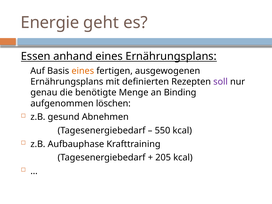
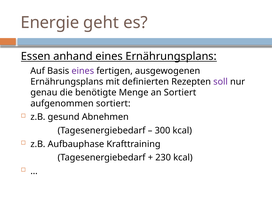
eines at (83, 71) colour: orange -> purple
an Binding: Binding -> Sortiert
aufgenommen löschen: löschen -> sortiert
550: 550 -> 300
205: 205 -> 230
